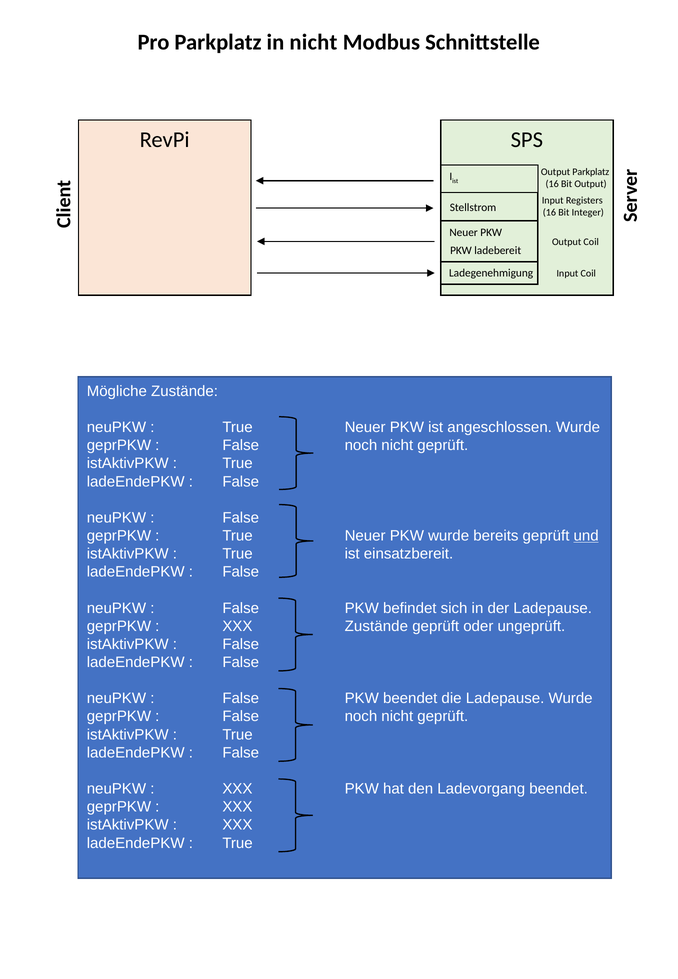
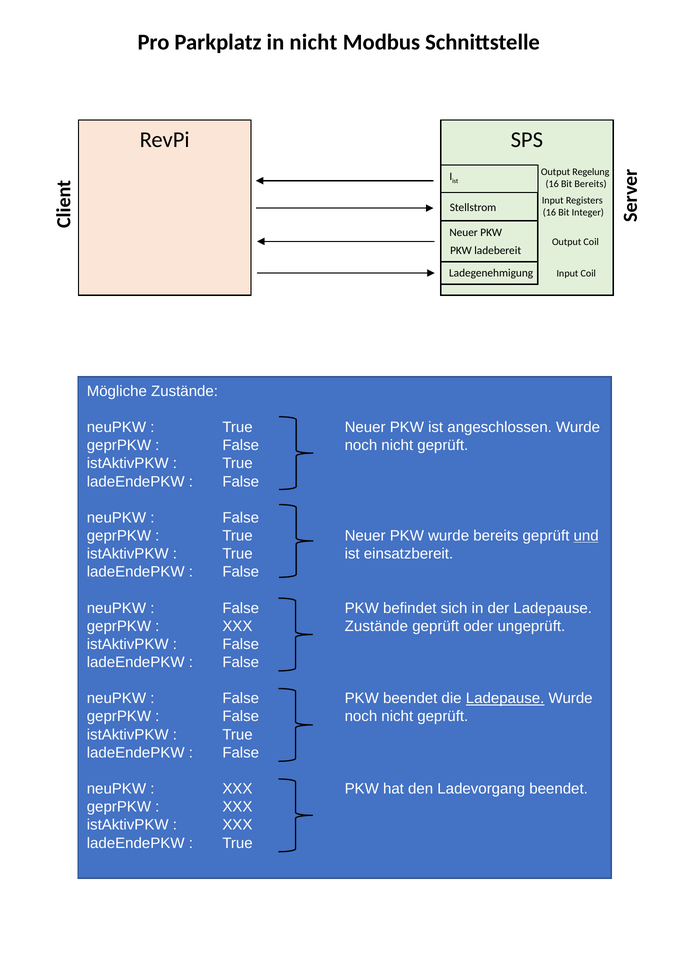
Output Parkplatz: Parkplatz -> Regelung
Bit Output: Output -> Bereits
Ladepause at (505, 699) underline: none -> present
